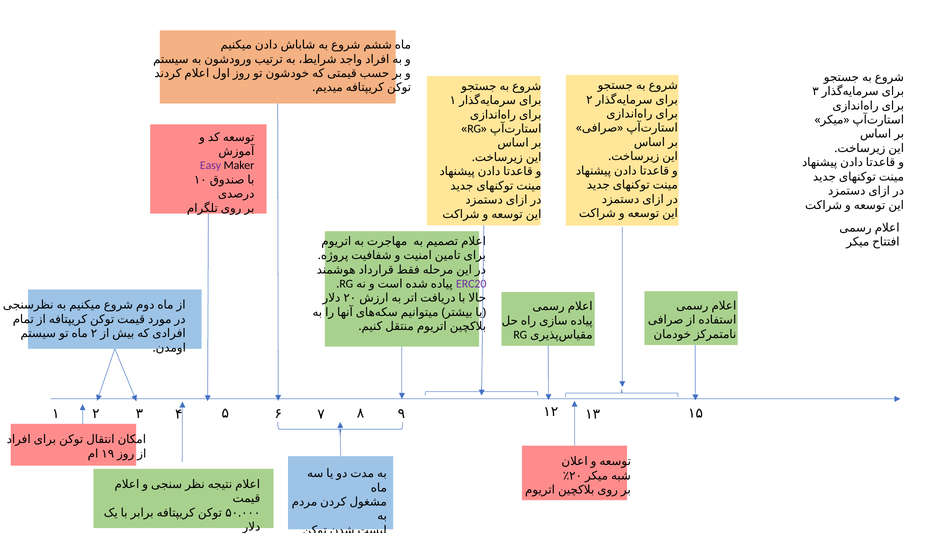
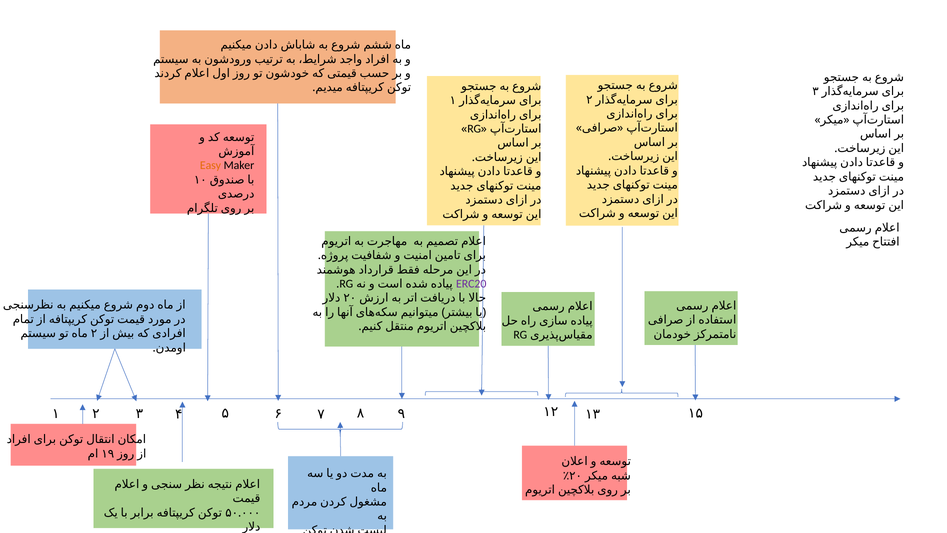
Easy colour: purple -> orange
